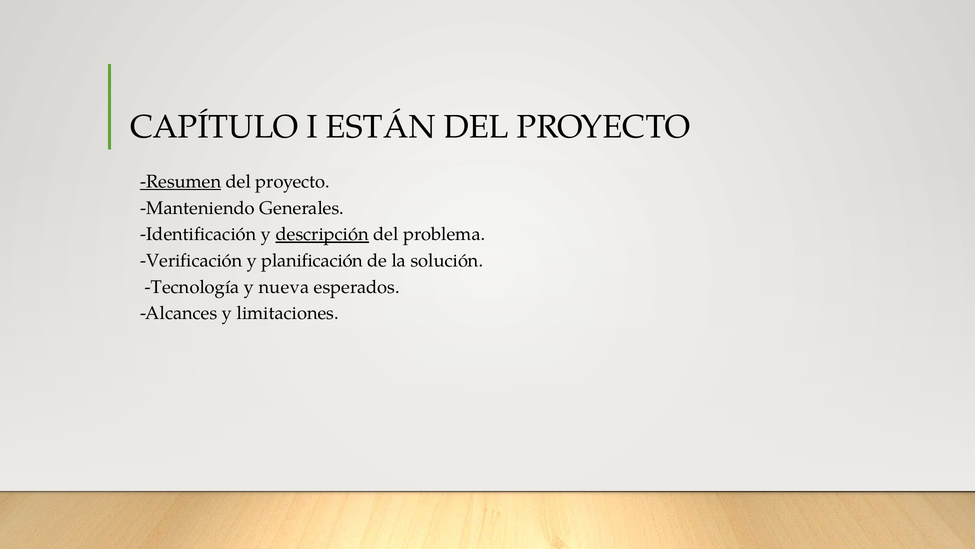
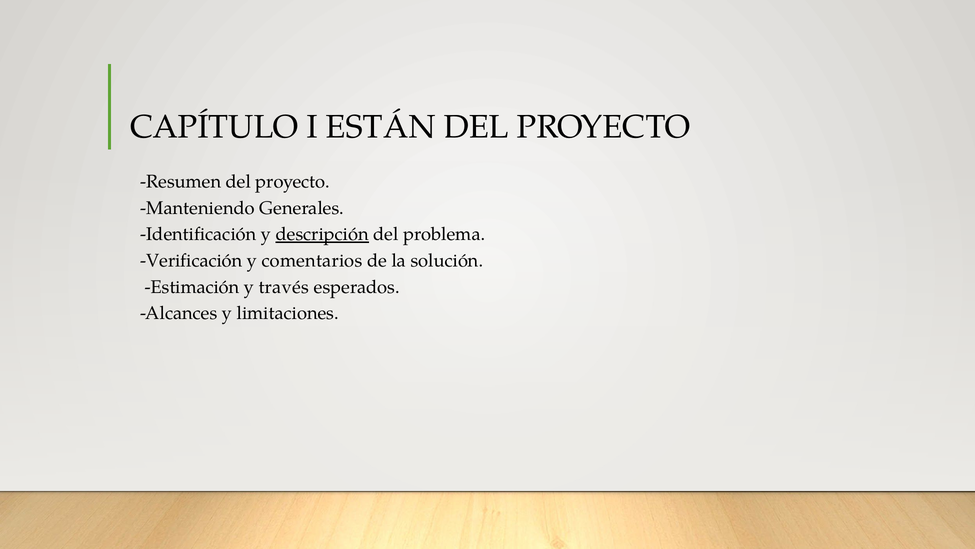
Resumen underline: present -> none
planificación: planificación -> comentarios
Tecnología: Tecnología -> Estimación
nueva: nueva -> través
